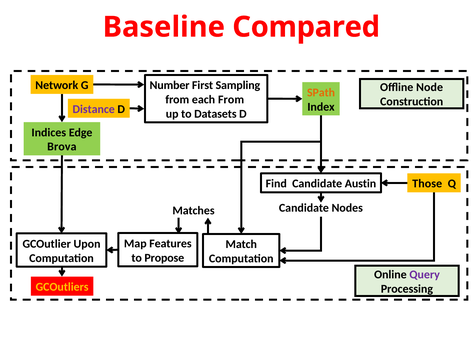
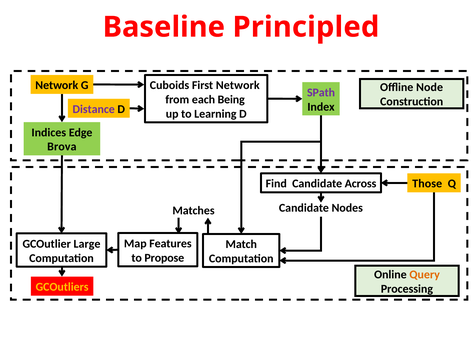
Compared: Compared -> Principled
Number: Number -> Cuboids
First Sampling: Sampling -> Network
SPath colour: orange -> purple
each From: From -> Being
Datasets: Datasets -> Learning
Austin: Austin -> Across
Upon: Upon -> Large
Query colour: purple -> orange
